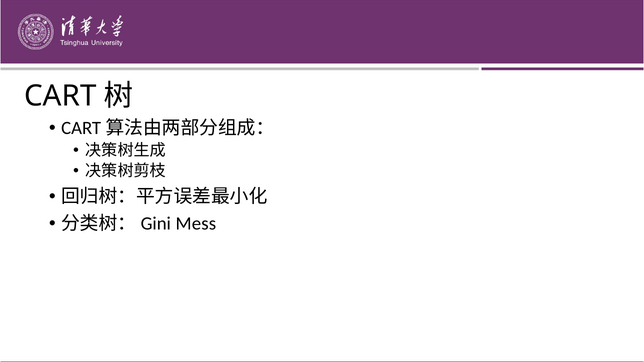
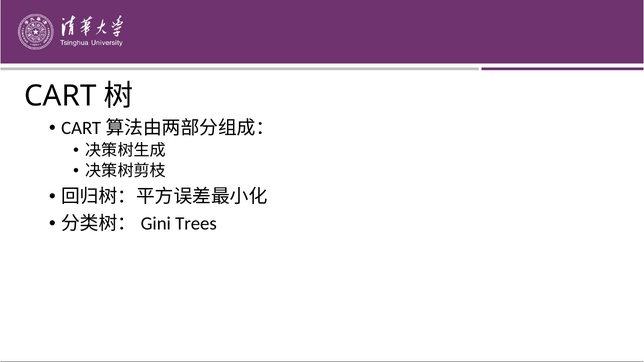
Mess: Mess -> Trees
